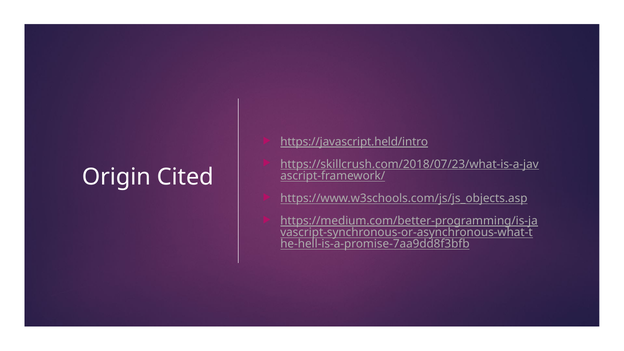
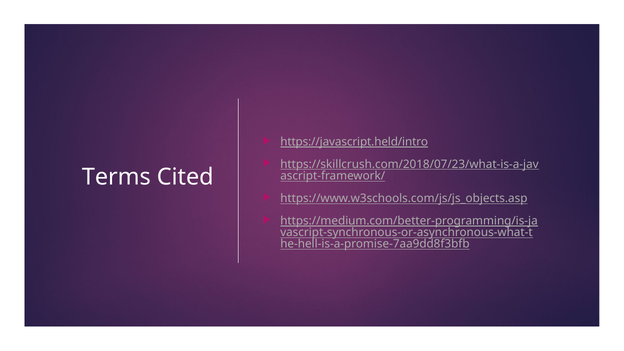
Origin: Origin -> Terms
